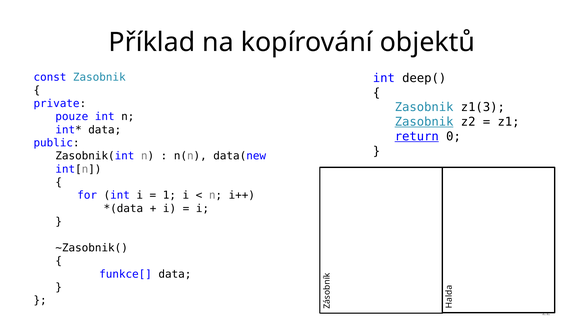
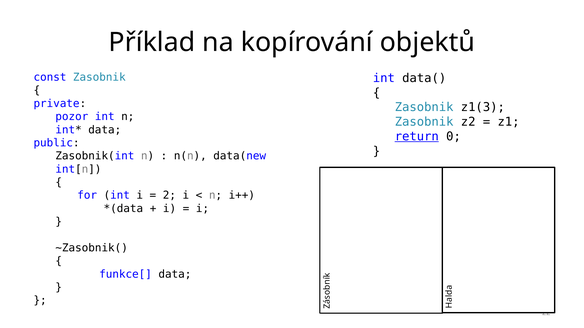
deep(: deep( -> data(
pouze: pouze -> pozor
Zasobnik at (424, 122) underline: present -> none
1: 1 -> 2
